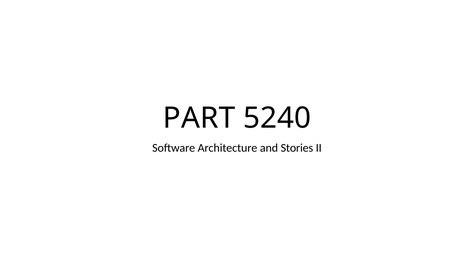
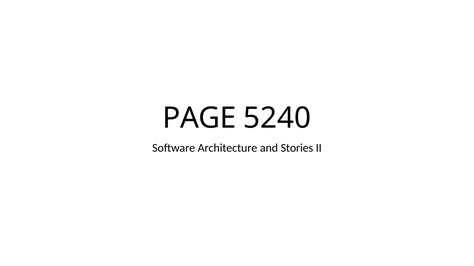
PART: PART -> PAGE
